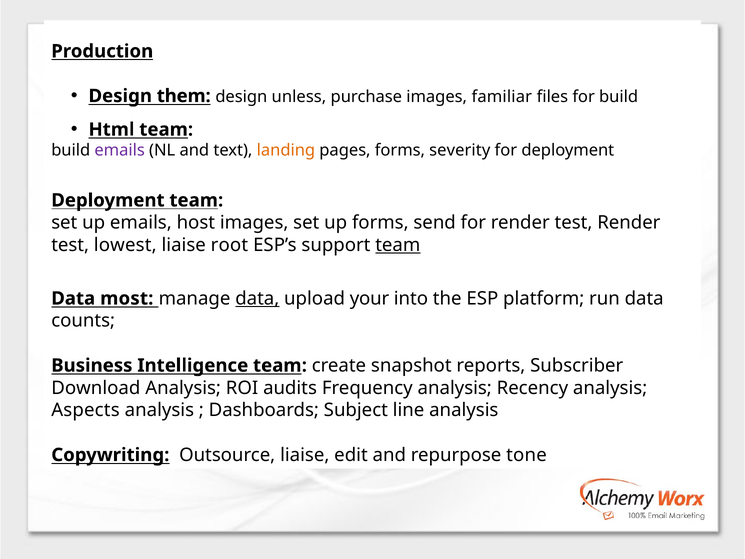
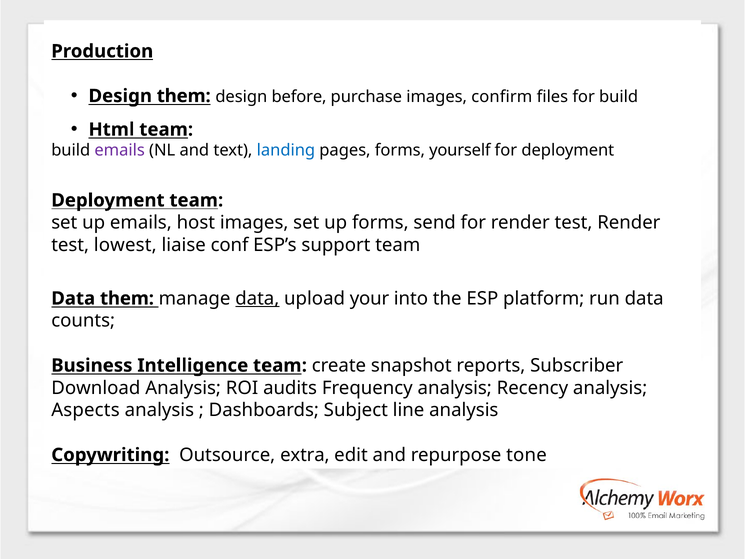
unless: unless -> before
familiar: familiar -> confirm
landing colour: orange -> blue
severity: severity -> yourself
root: root -> conf
team at (398, 245) underline: present -> none
Data most: most -> them
Outsource liaise: liaise -> extra
